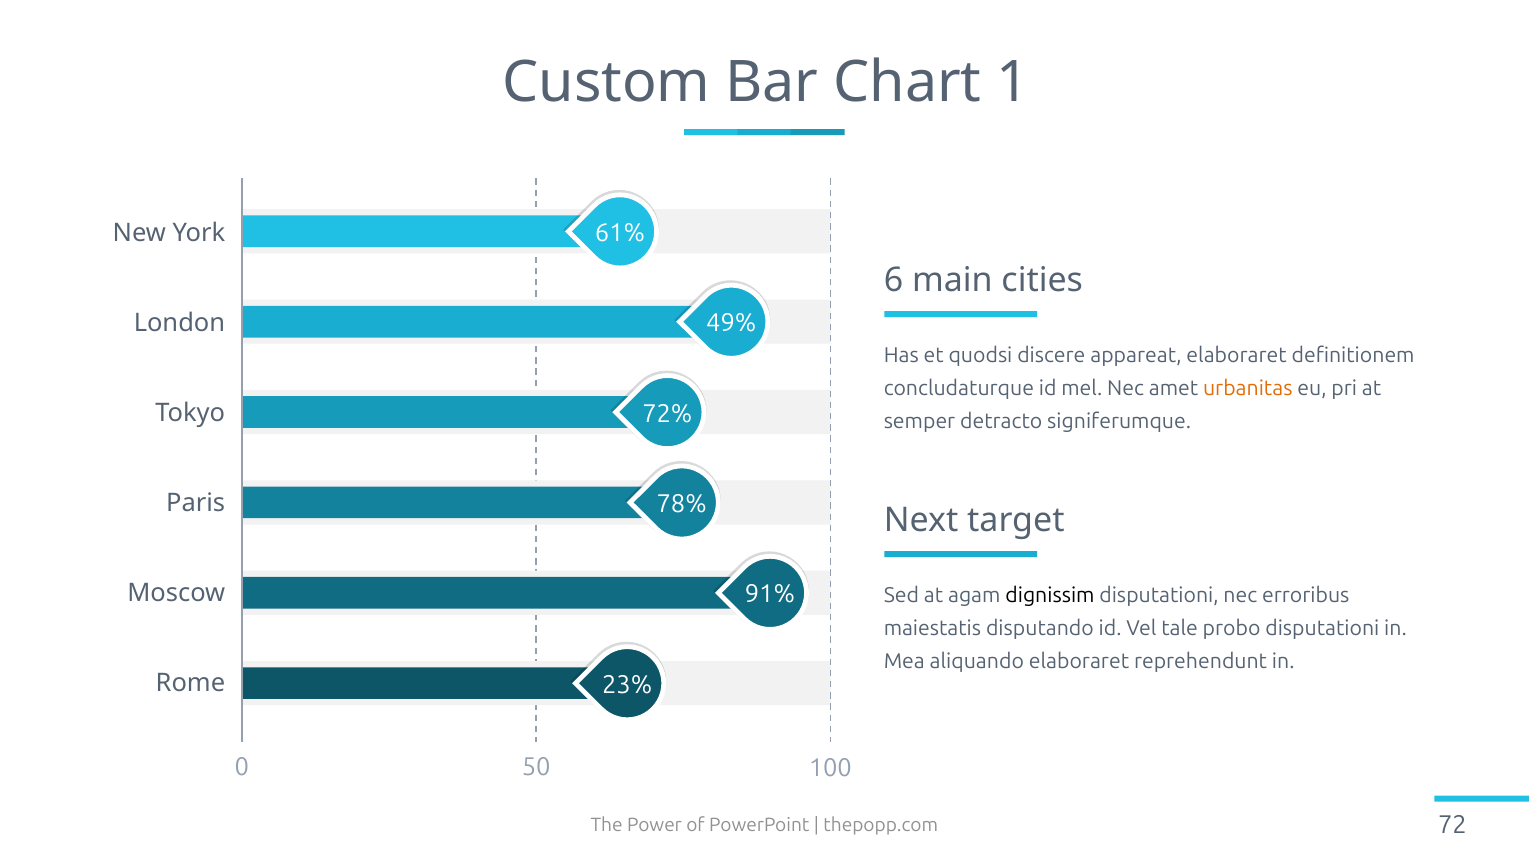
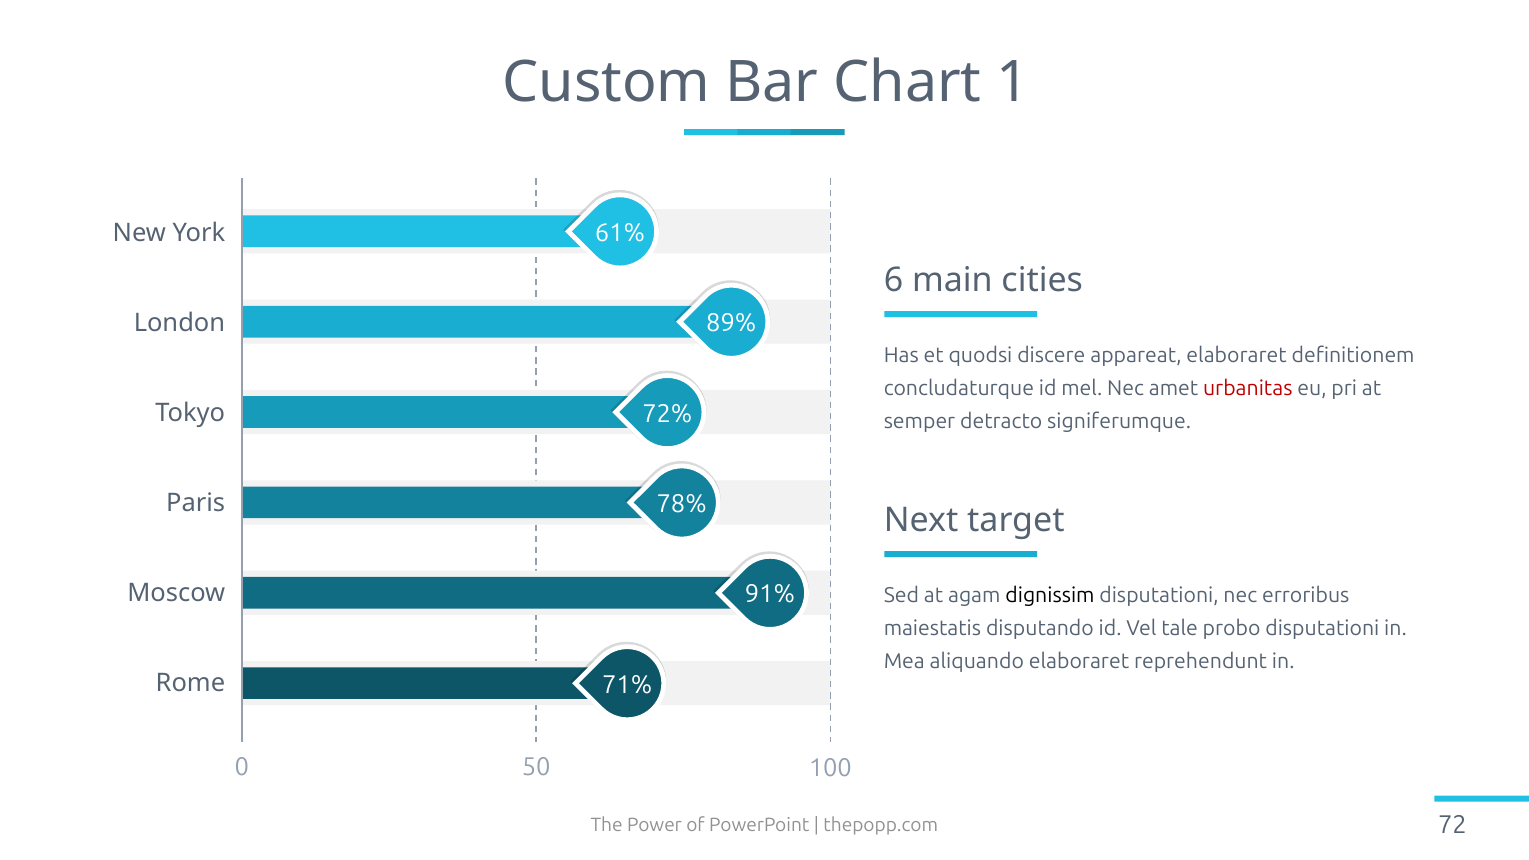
49%: 49% -> 89%
urbanitas colour: orange -> red
23%: 23% -> 71%
